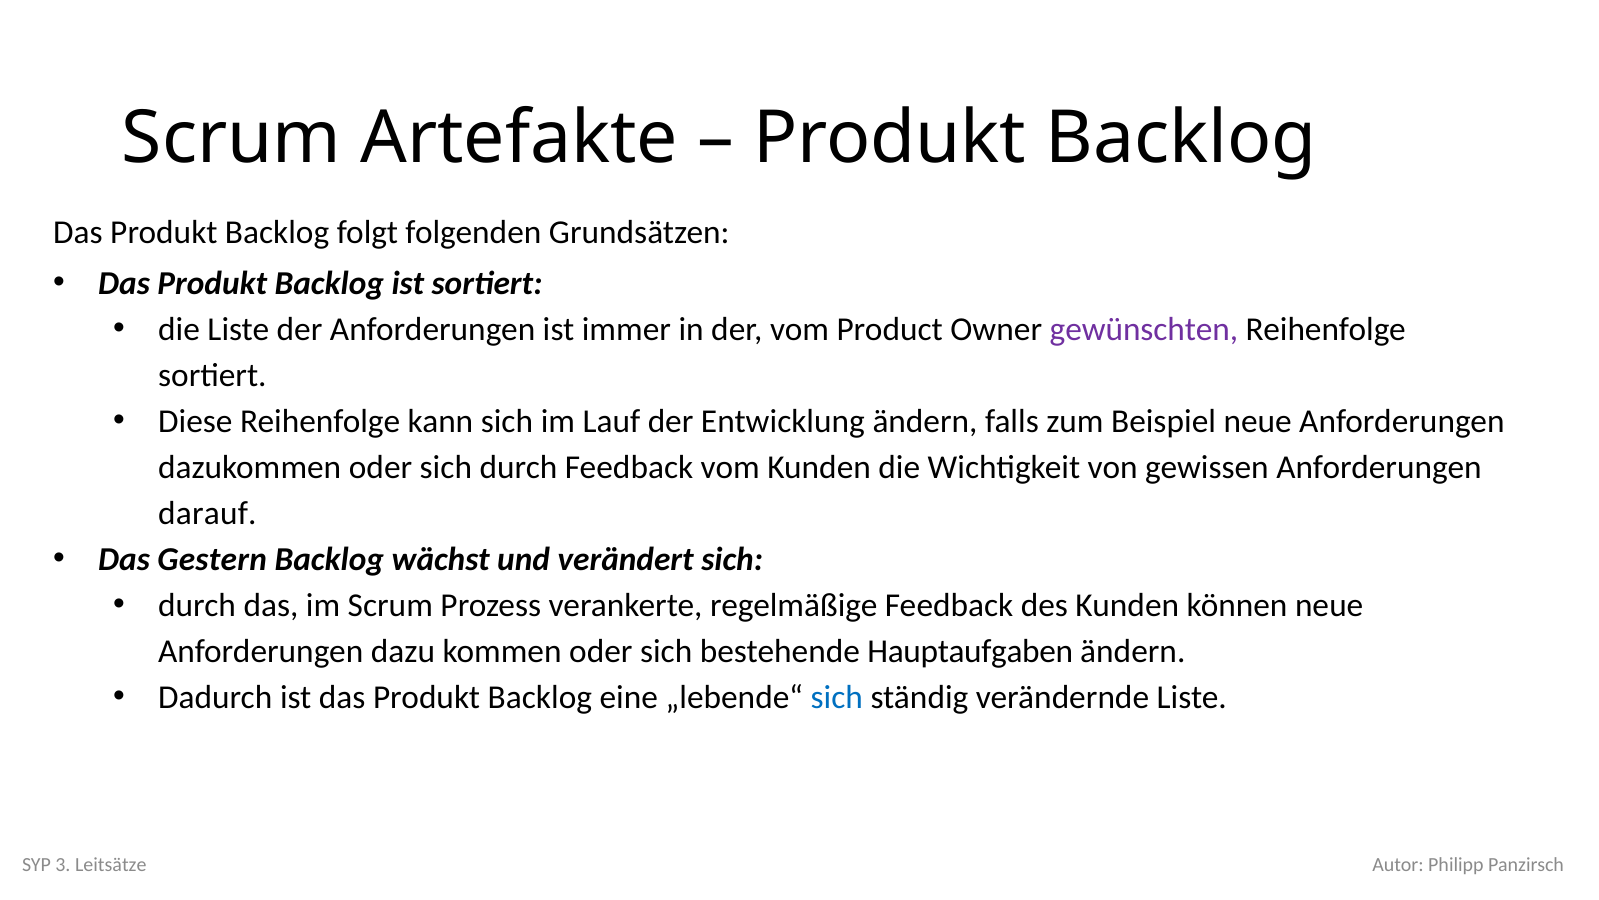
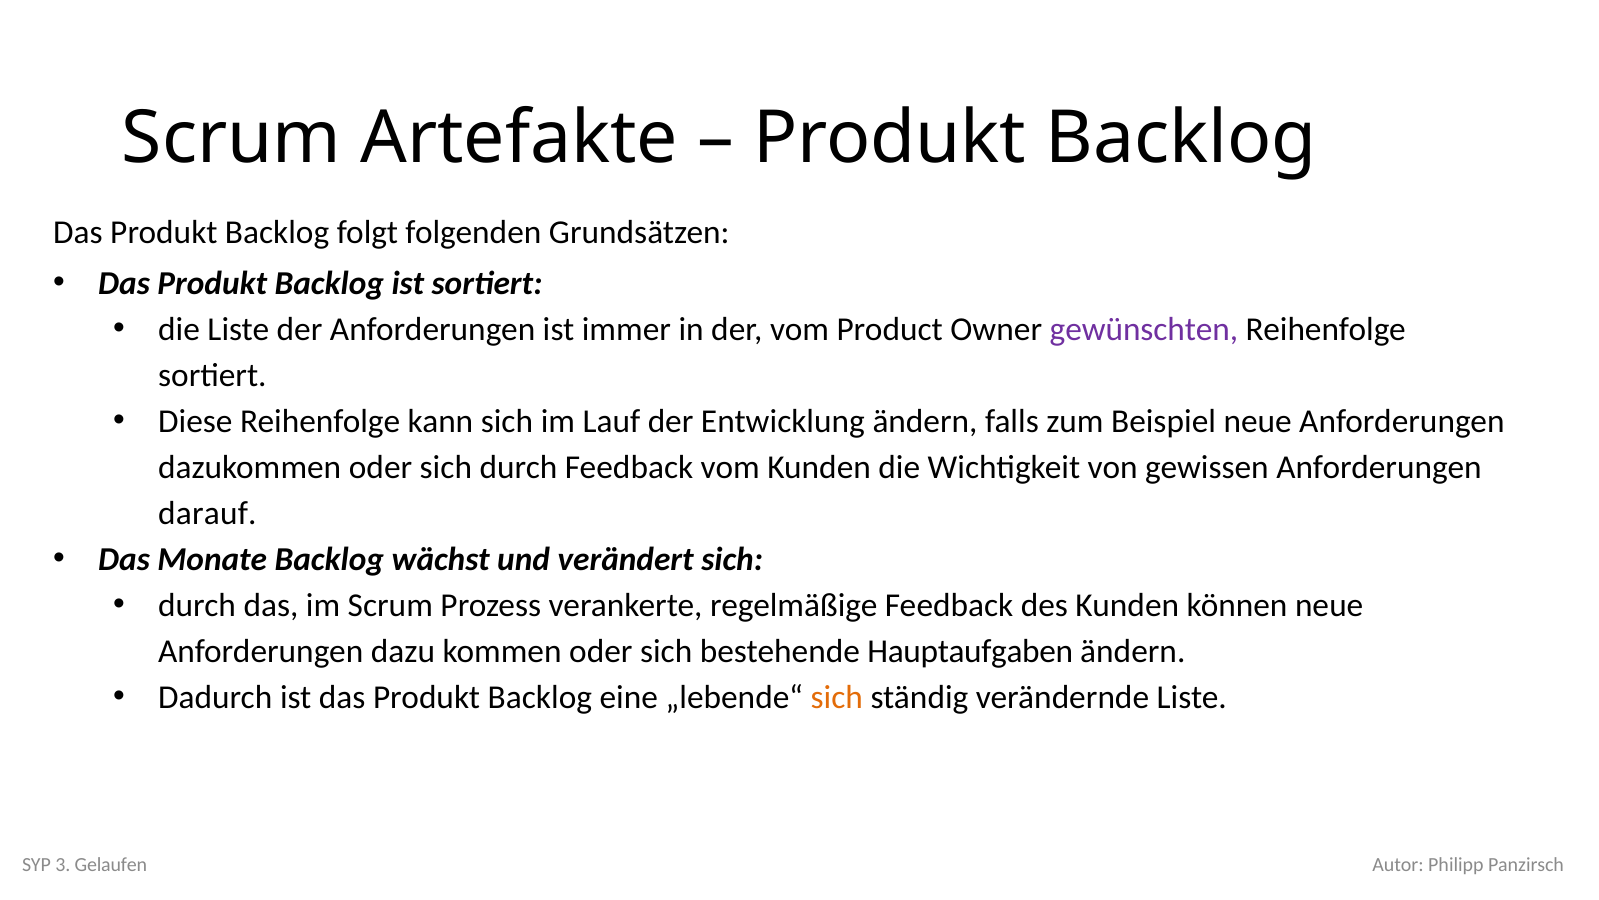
Gestern: Gestern -> Monate
sich at (837, 697) colour: blue -> orange
Leitsätze: Leitsätze -> Gelaufen
